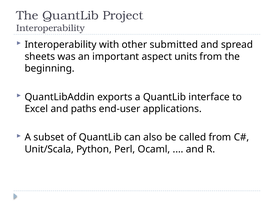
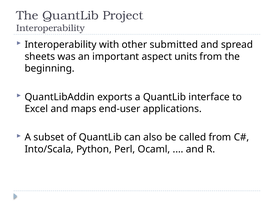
paths: paths -> maps
Unit/Scala: Unit/Scala -> Into/Scala
